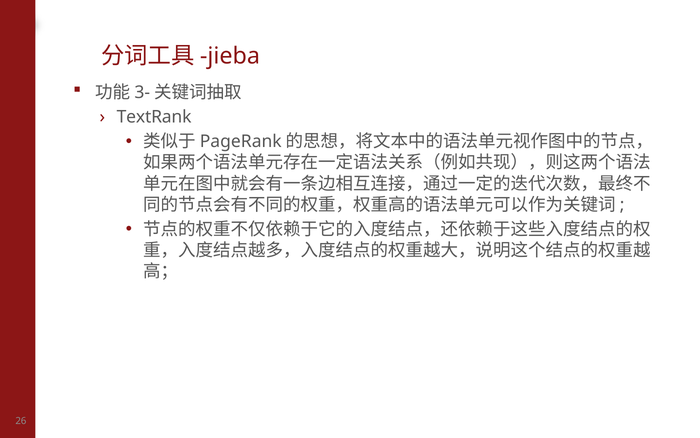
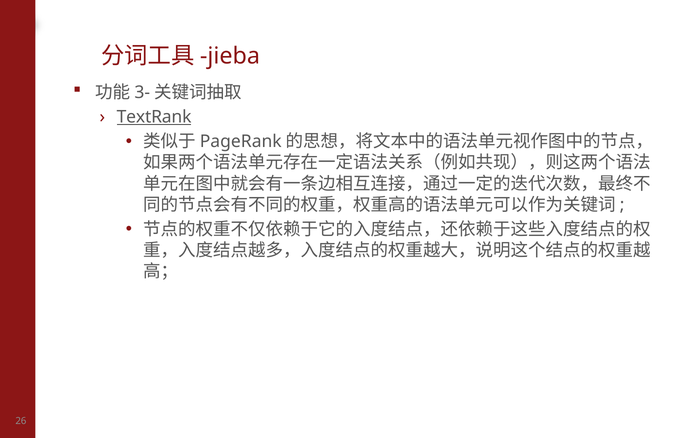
TextRank underline: none -> present
